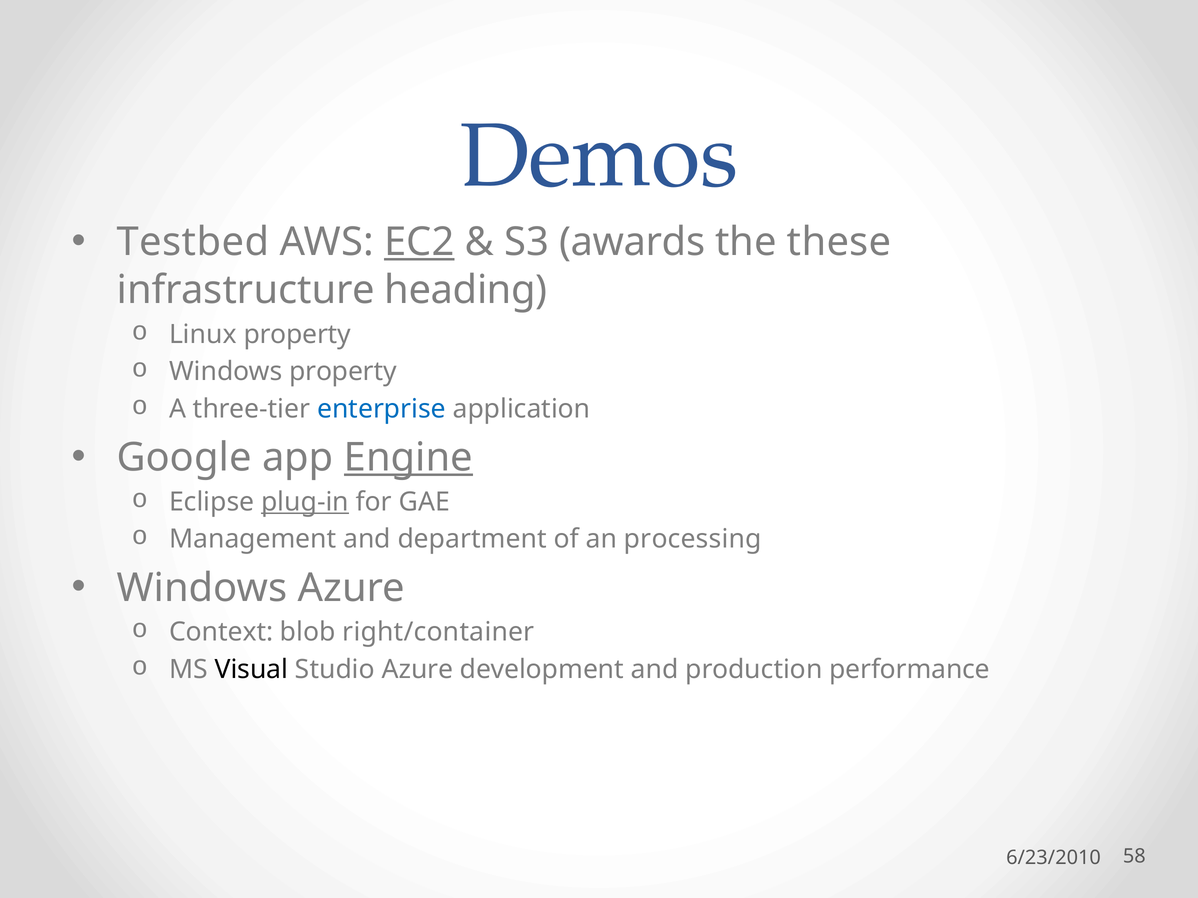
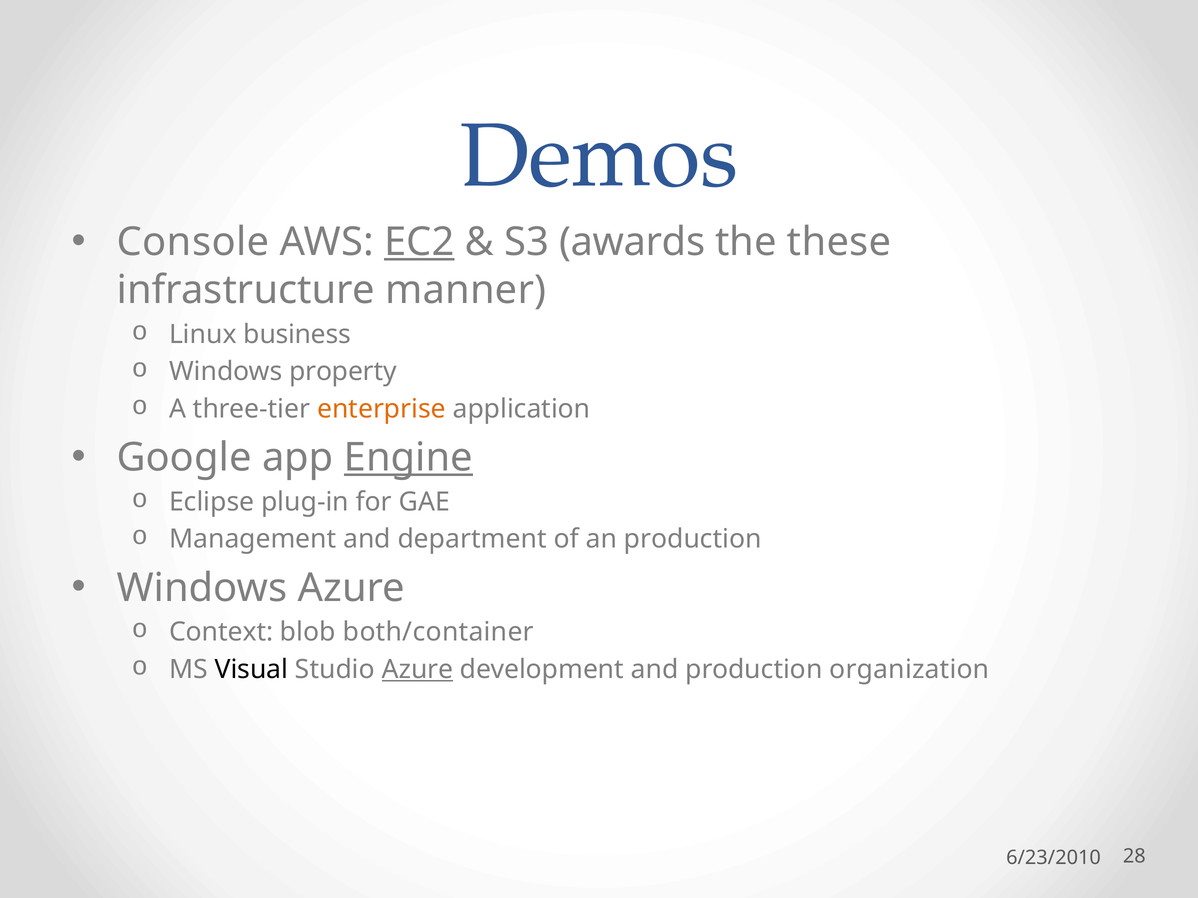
Testbed: Testbed -> Console
heading: heading -> manner
Linux property: property -> business
enterprise colour: blue -> orange
plug-in underline: present -> none
an processing: processing -> production
right/container: right/container -> both/container
Azure at (417, 670) underline: none -> present
performance: performance -> organization
58: 58 -> 28
